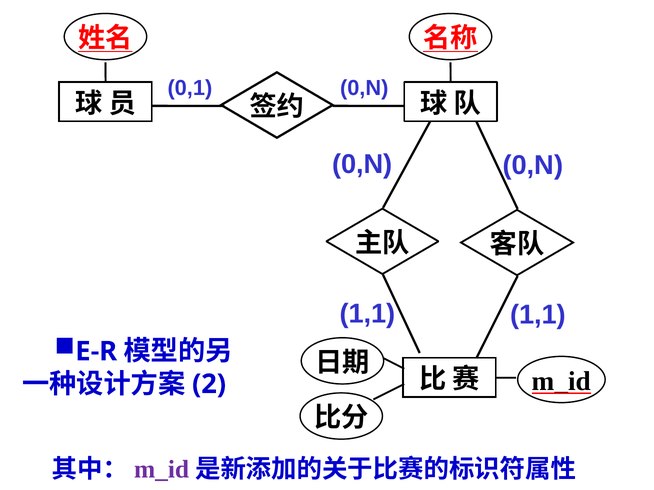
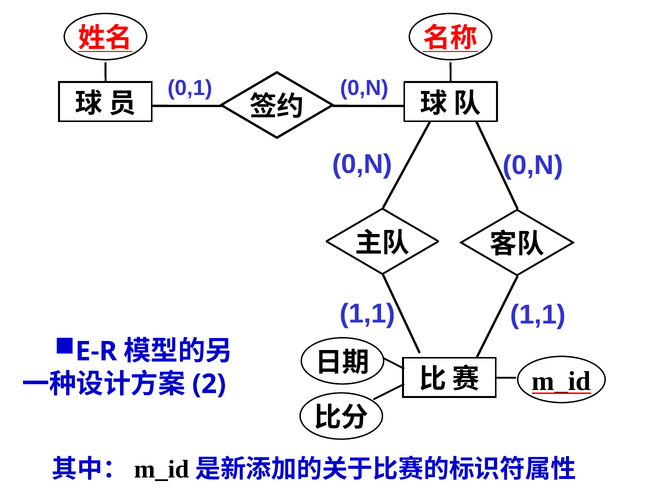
m_id at (162, 470) colour: purple -> black
